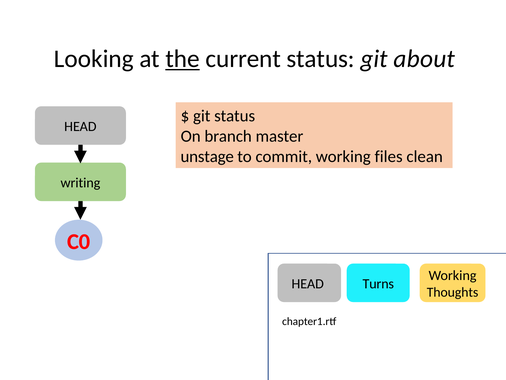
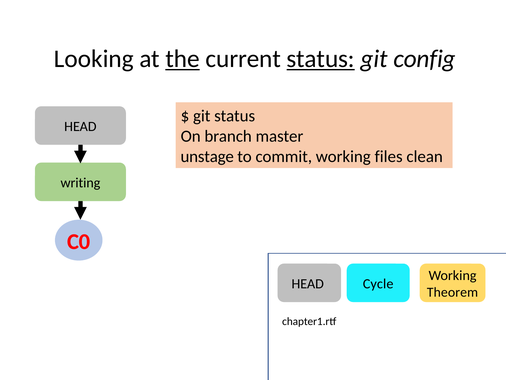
status at (321, 59) underline: none -> present
about: about -> config
Turns: Turns -> Cycle
Thoughts: Thoughts -> Theorem
